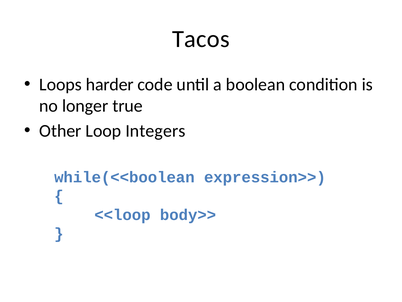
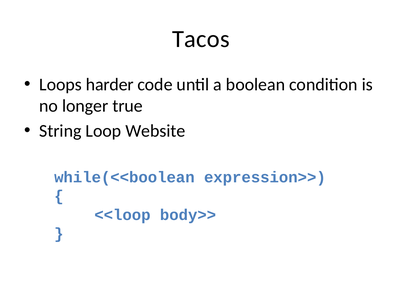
Other: Other -> String
Integers: Integers -> Website
